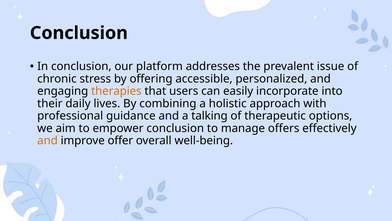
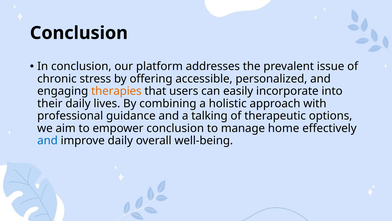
offers: offers -> home
and at (47, 140) colour: orange -> blue
improve offer: offer -> daily
